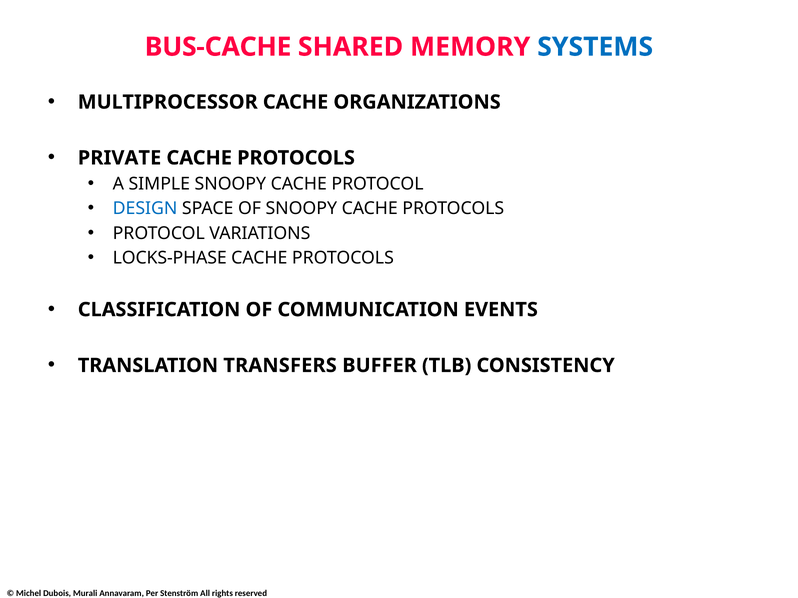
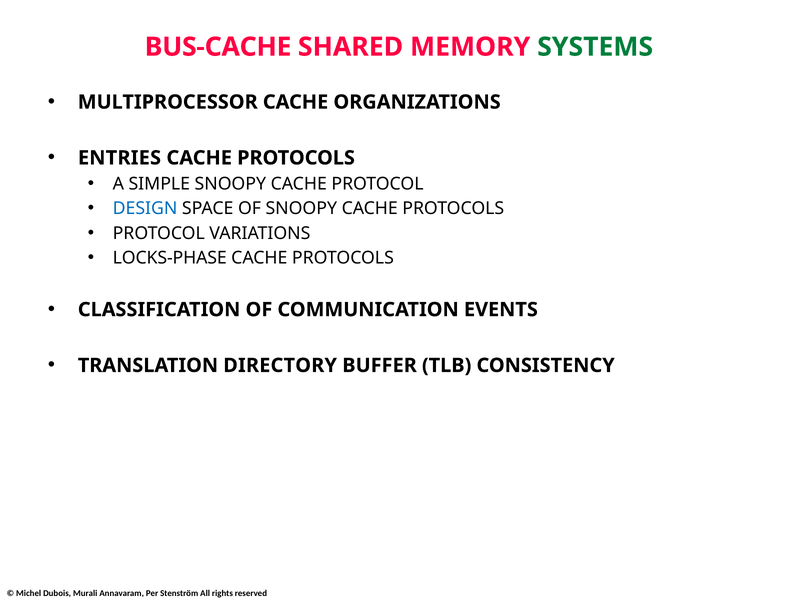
SYSTEMS colour: blue -> green
PRIVATE: PRIVATE -> ENTRIES
TRANSFERS: TRANSFERS -> DIRECTORY
